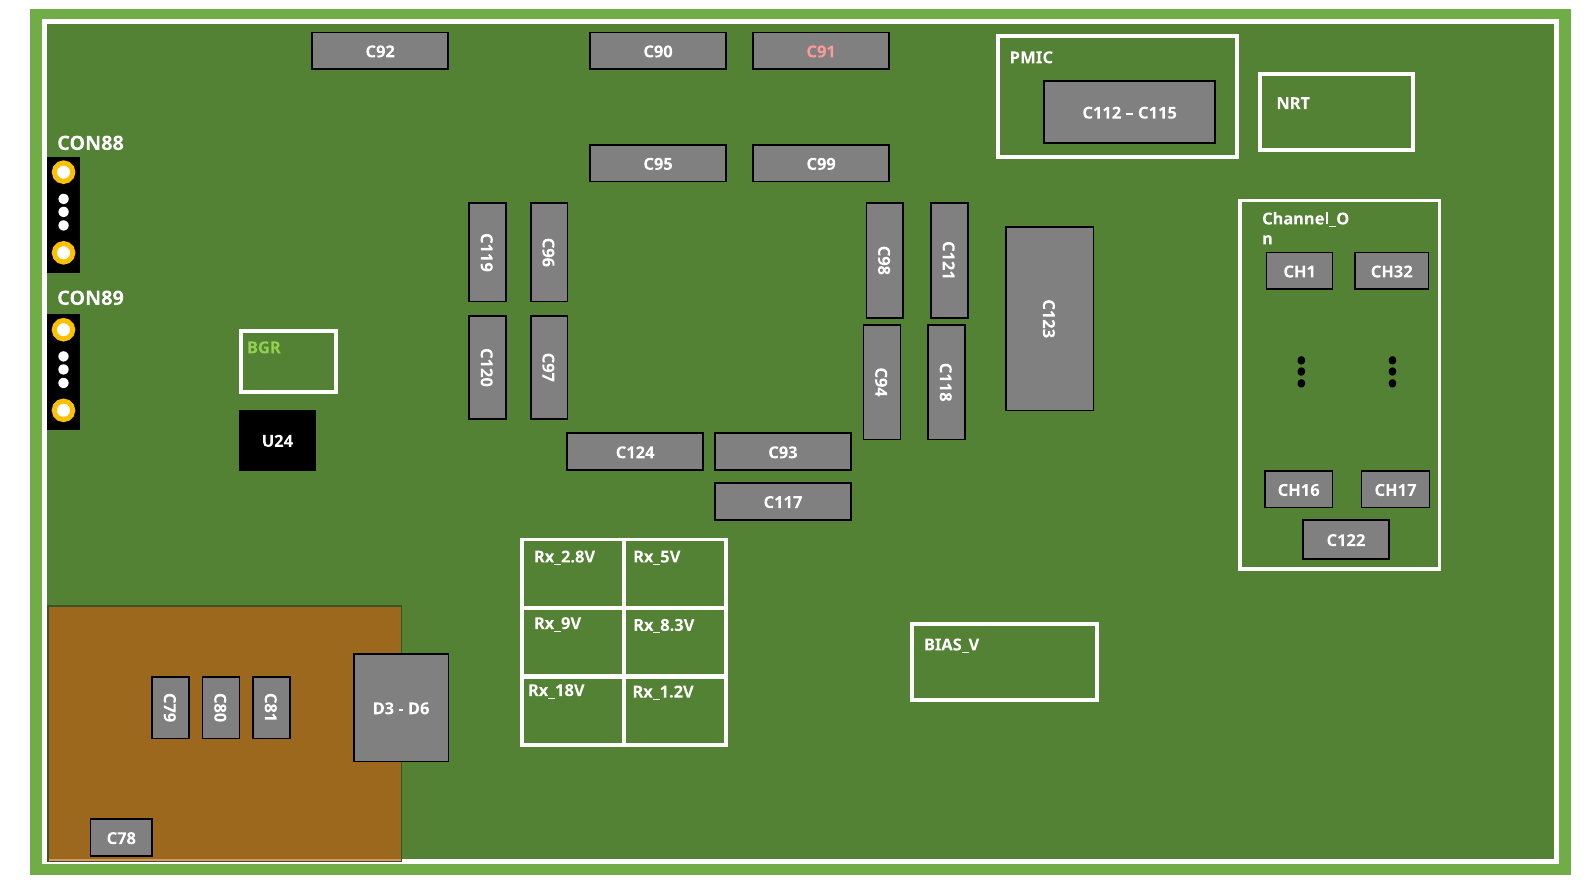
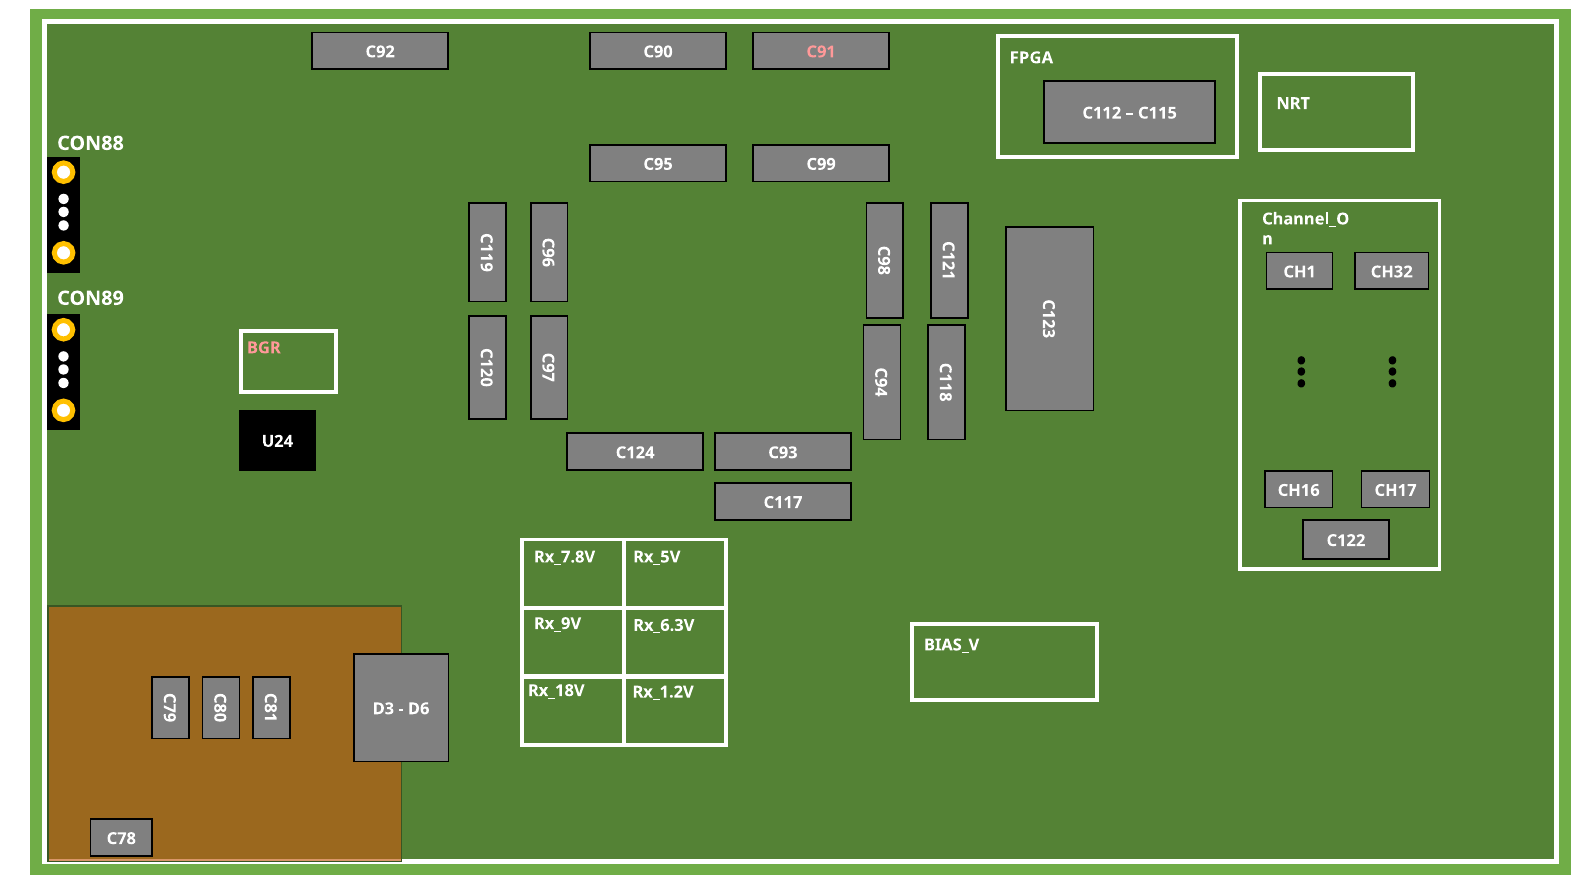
PMIC: PMIC -> FPGA
BGR colour: light green -> pink
Rx_2.8V: Rx_2.8V -> Rx_7.8V
Rx_8.3V: Rx_8.3V -> Rx_6.3V
